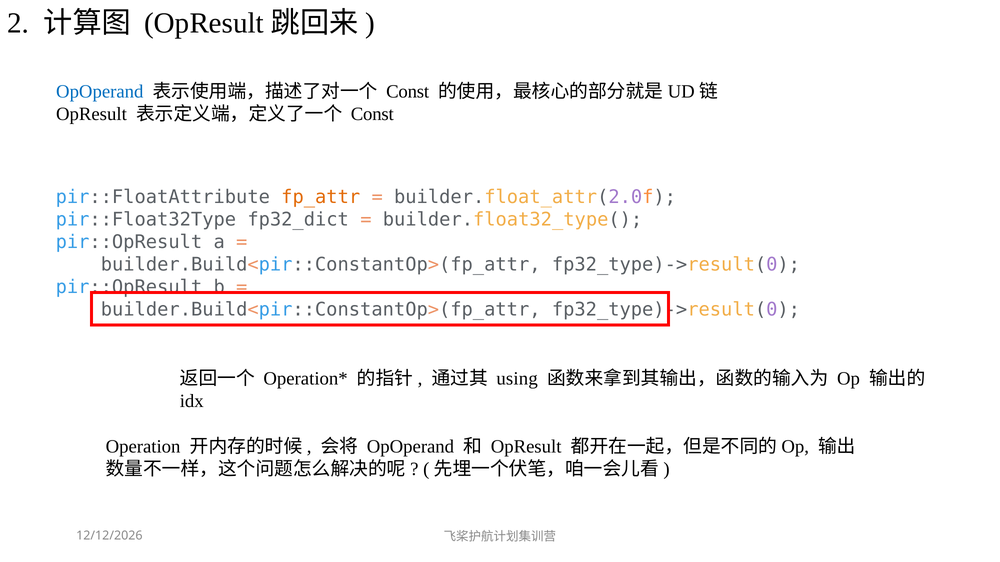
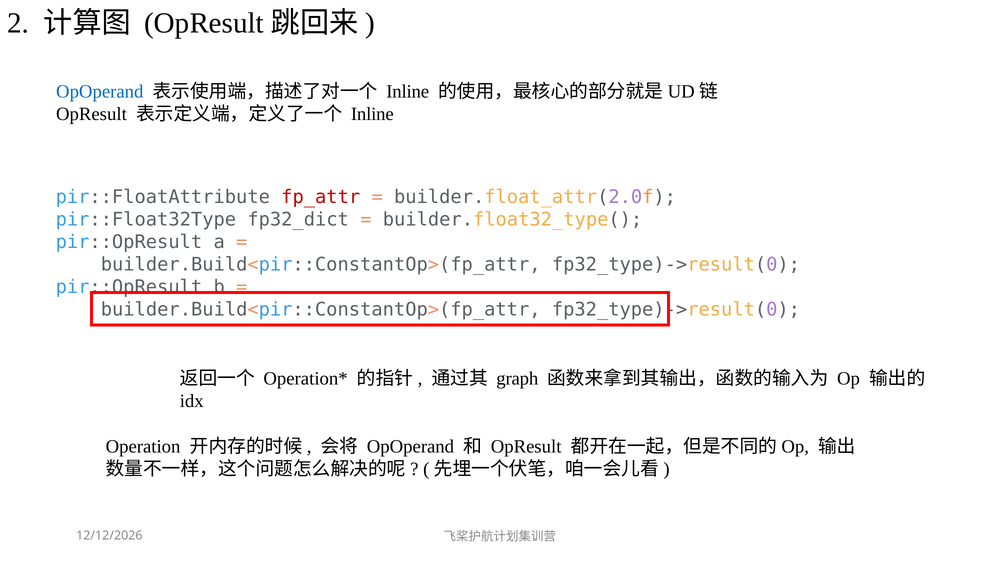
Const at (408, 91): Const -> Inline
Const at (372, 114): Const -> Inline
fp_attr colour: orange -> red
using: using -> graph
